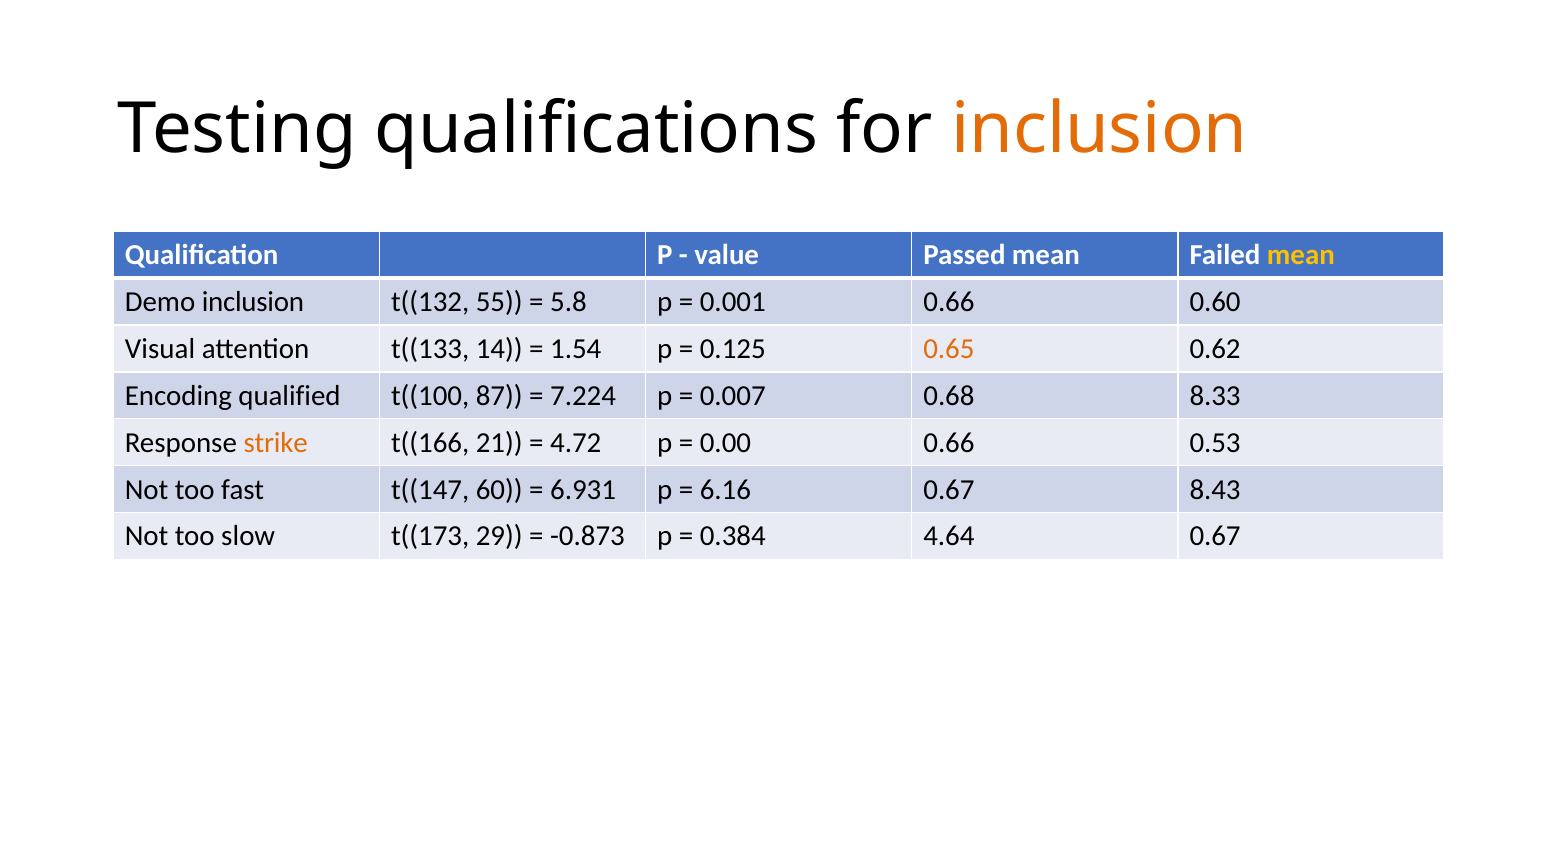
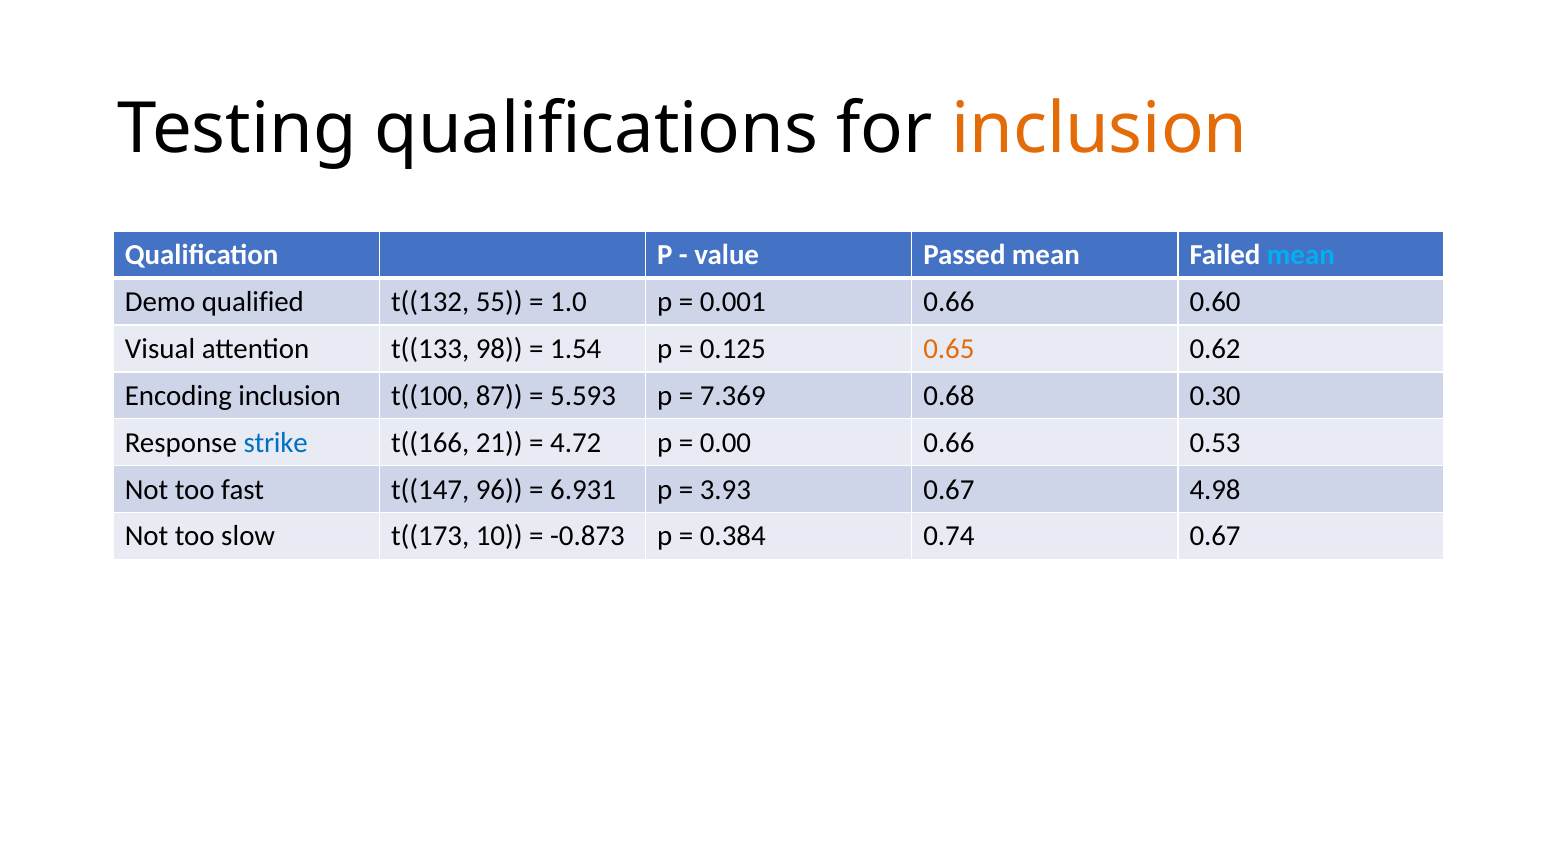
mean at (1301, 255) colour: yellow -> light blue
Demo inclusion: inclusion -> qualified
5.8: 5.8 -> 1.0
14: 14 -> 98
Encoding qualified: qualified -> inclusion
7.224: 7.224 -> 5.593
0.007: 0.007 -> 7.369
8.33: 8.33 -> 0.30
strike colour: orange -> blue
60: 60 -> 96
6.16: 6.16 -> 3.93
8.43: 8.43 -> 4.98
29: 29 -> 10
4.64: 4.64 -> 0.74
